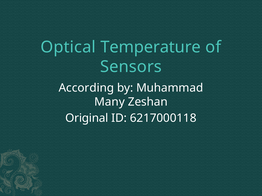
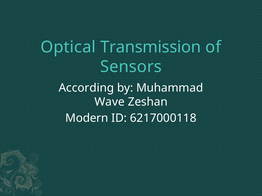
Temperature: Temperature -> Transmission
Many: Many -> Wave
Original: Original -> Modern
